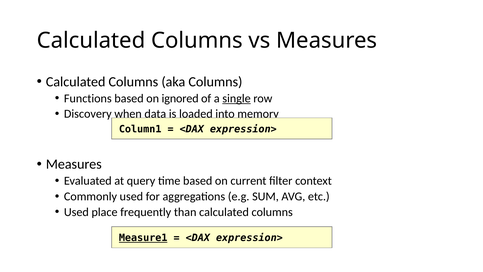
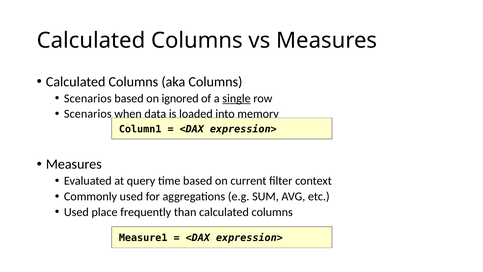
Functions at (88, 98): Functions -> Scenarios
Discovery at (88, 114): Discovery -> Scenarios
Measure1 underline: present -> none
